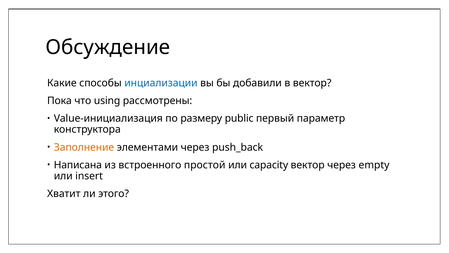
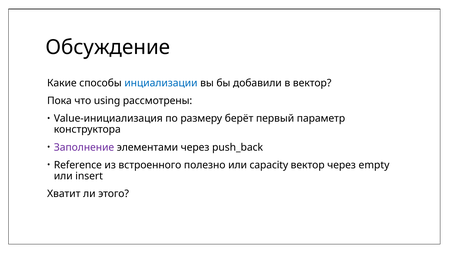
public: public -> берёт
Заполнение colour: orange -> purple
Написана: Написана -> Reference
простой: простой -> полезно
